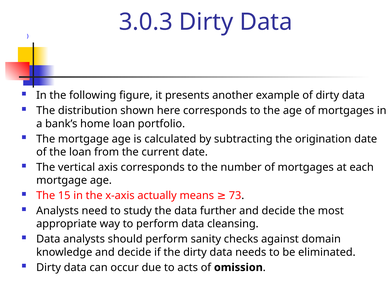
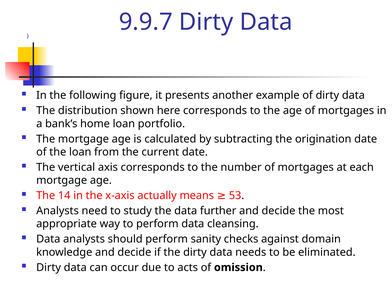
3.0.3: 3.0.3 -> 9.9.7
15: 15 -> 14
73: 73 -> 53
